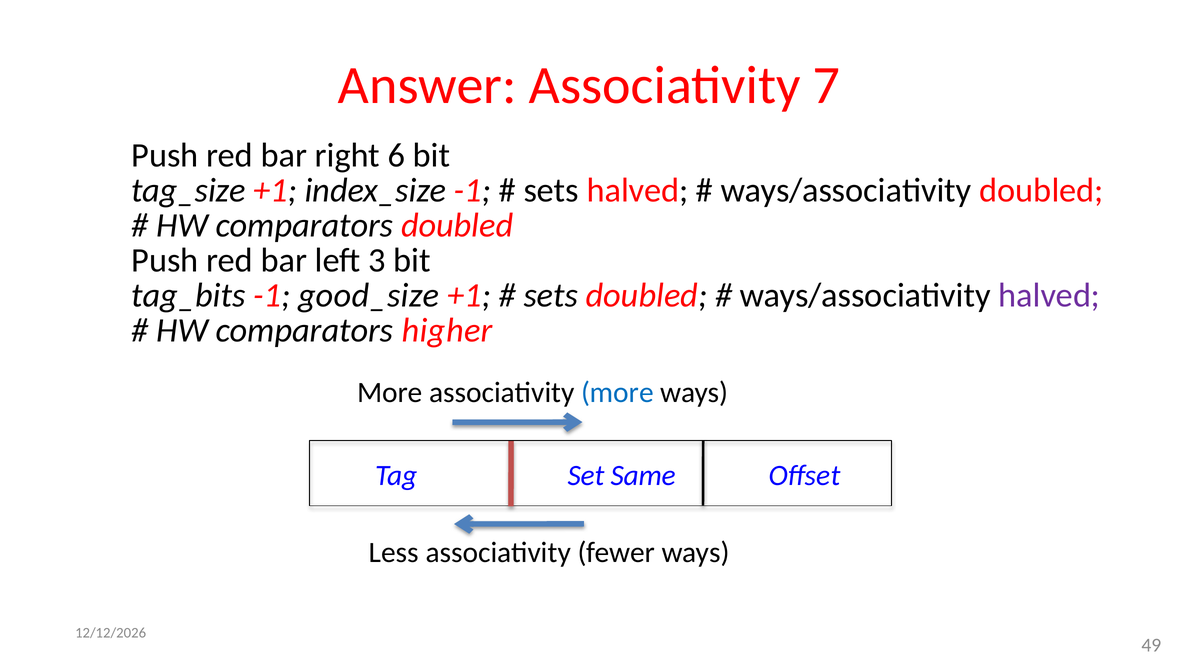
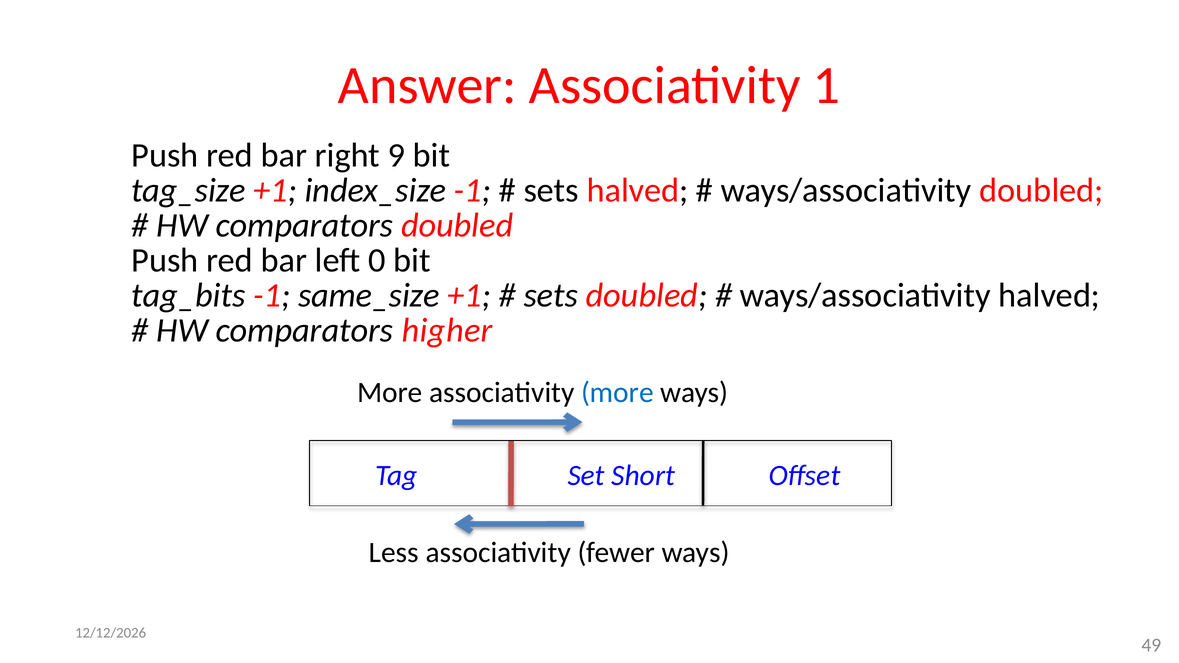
7: 7 -> 1
6: 6 -> 9
3: 3 -> 0
good_size: good_size -> same_size
halved at (1049, 296) colour: purple -> black
Same: Same -> Short
